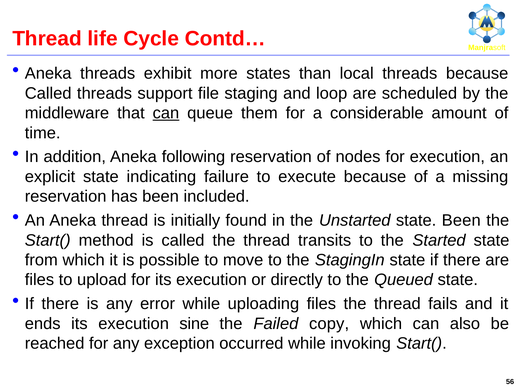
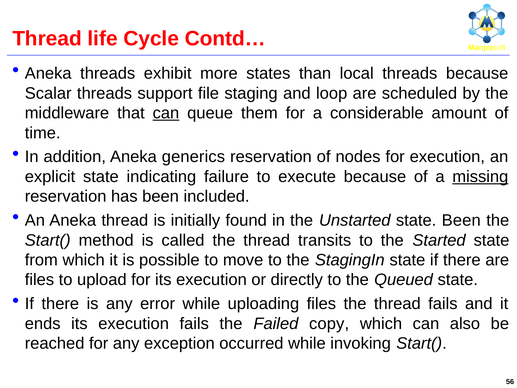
Called at (48, 93): Called -> Scalar
following: following -> generics
missing underline: none -> present
execution sine: sine -> fails
